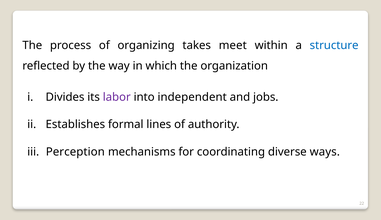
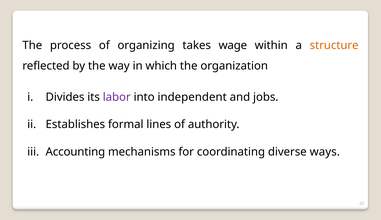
meet: meet -> wage
structure colour: blue -> orange
Perception: Perception -> Accounting
